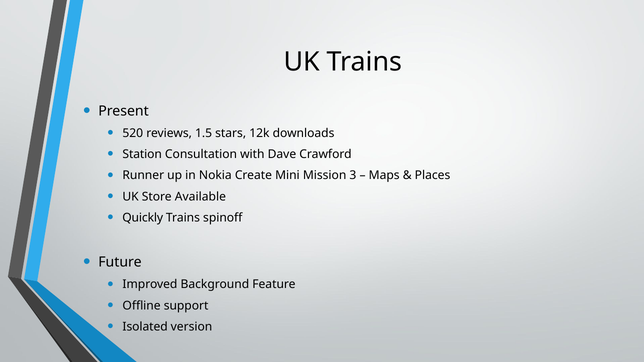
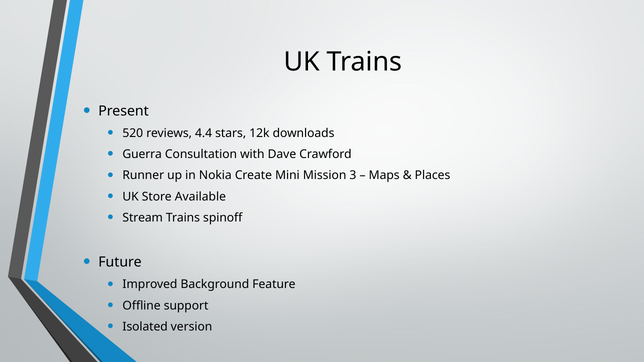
1.5: 1.5 -> 4.4
Station: Station -> Guerra
Quickly: Quickly -> Stream
